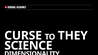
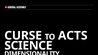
THEY: THEY -> ACTS
